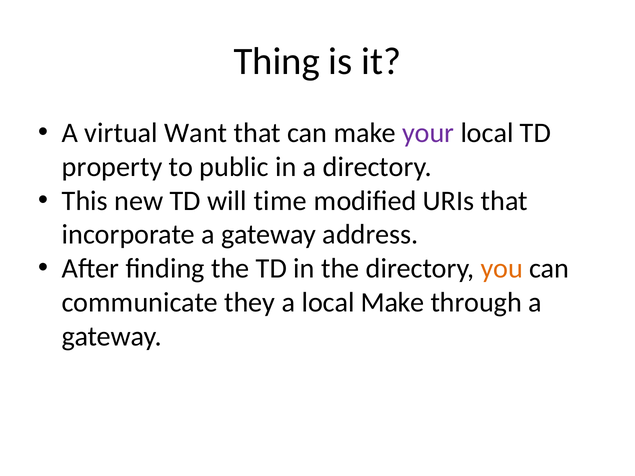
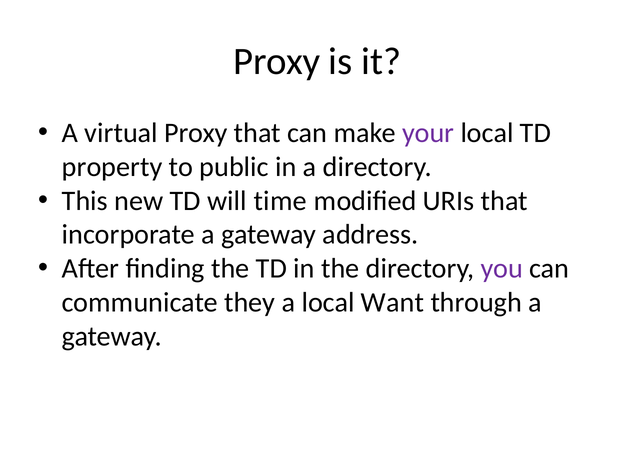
Thing at (277, 61): Thing -> Proxy
virtual Want: Want -> Proxy
you colour: orange -> purple
local Make: Make -> Want
